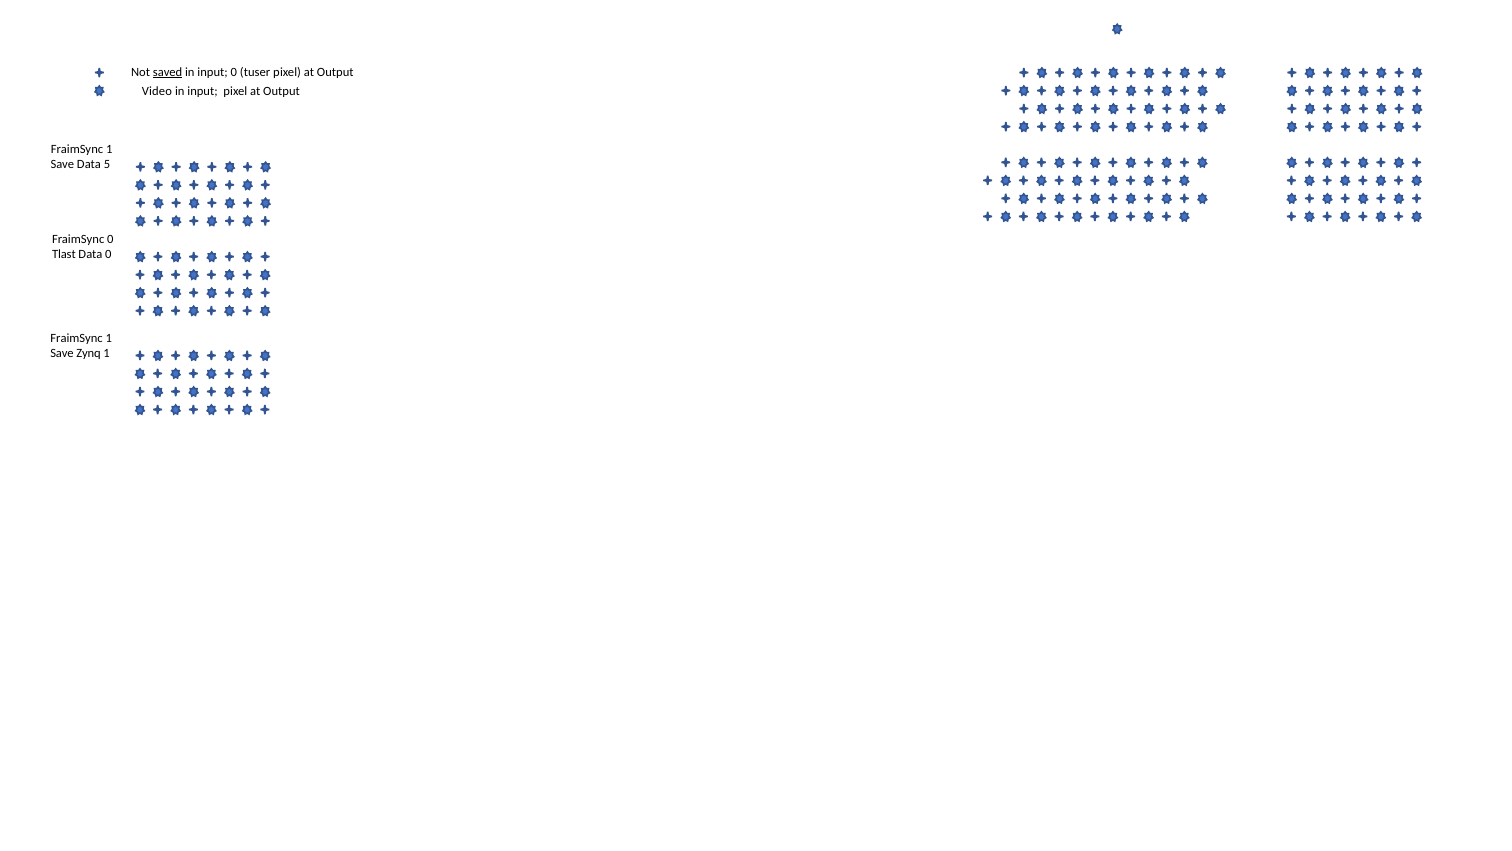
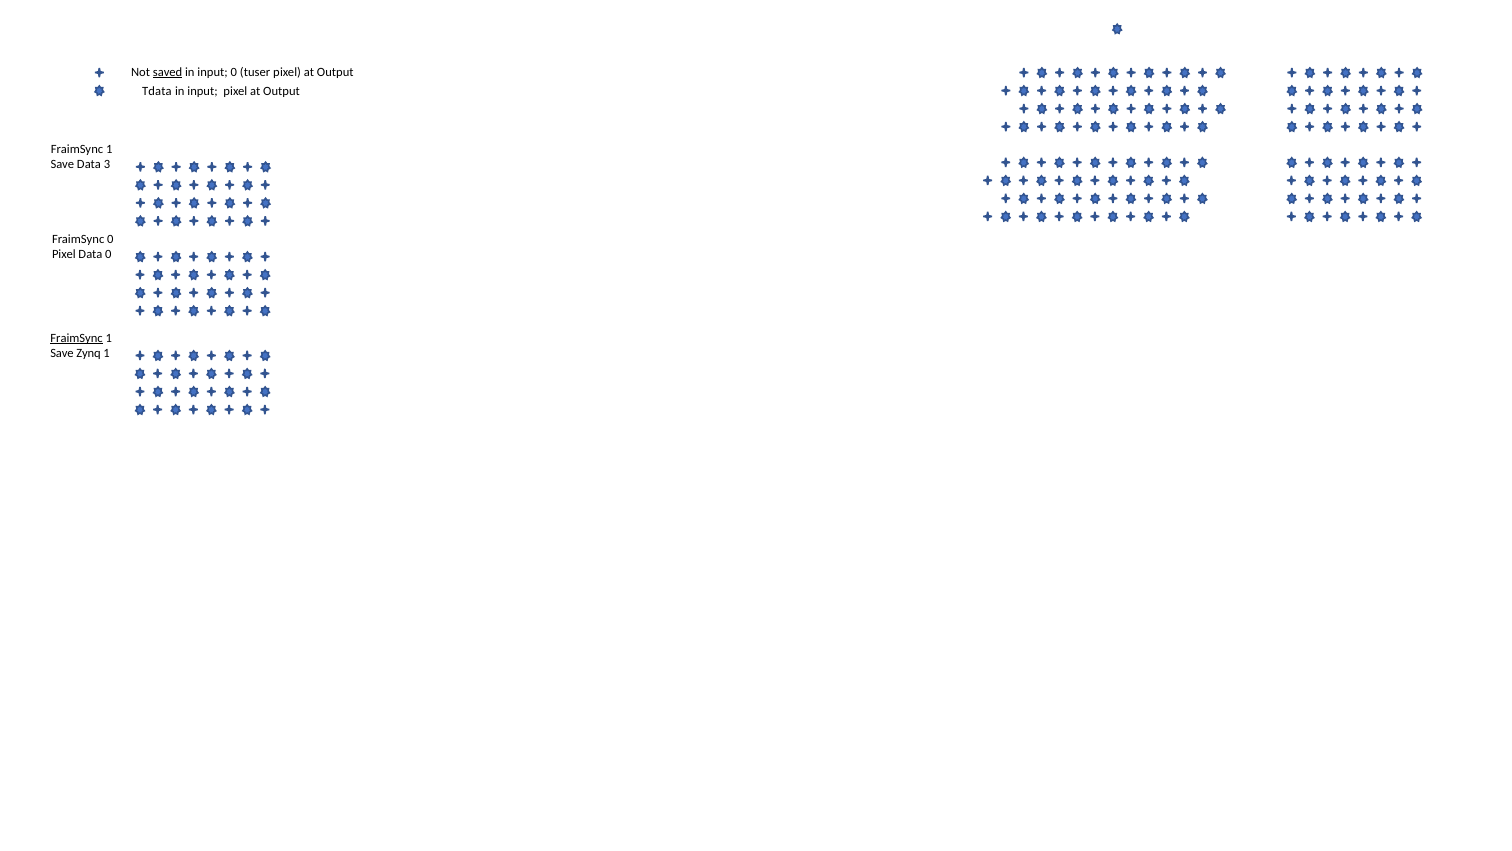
Video: Video -> Tdata
5: 5 -> 3
Tlast at (64, 254): Tlast -> Pixel
FraimSync at (77, 338) underline: none -> present
